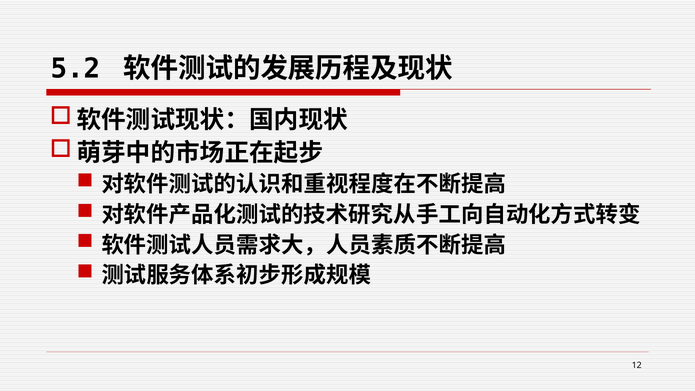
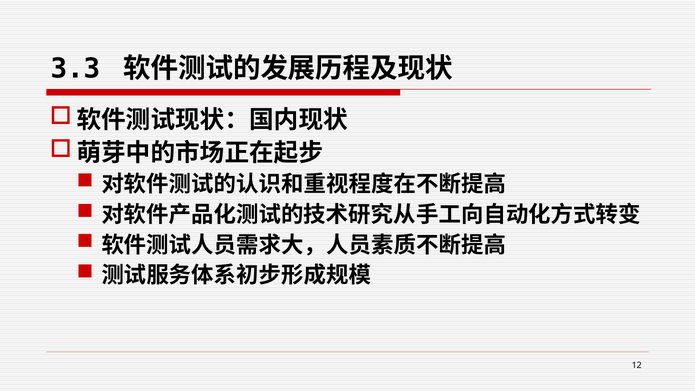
5.2: 5.2 -> 3.3
